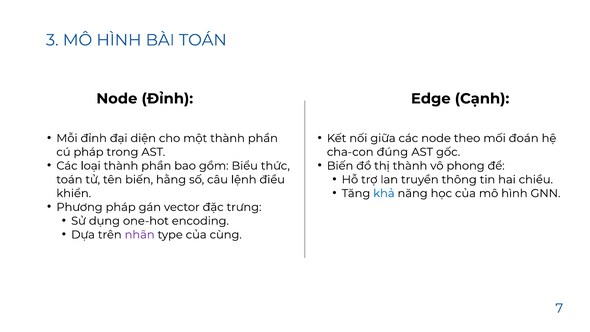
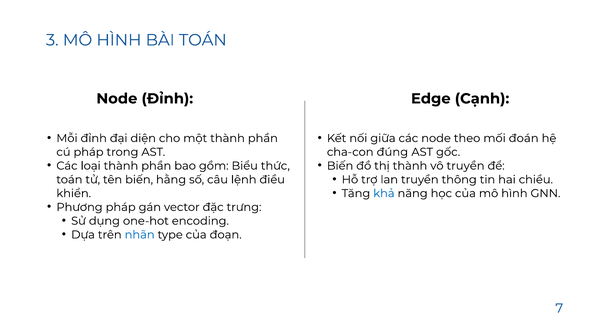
vô phong: phong -> truyền
nhãn colour: purple -> blue
cùng: cùng -> đoạn
